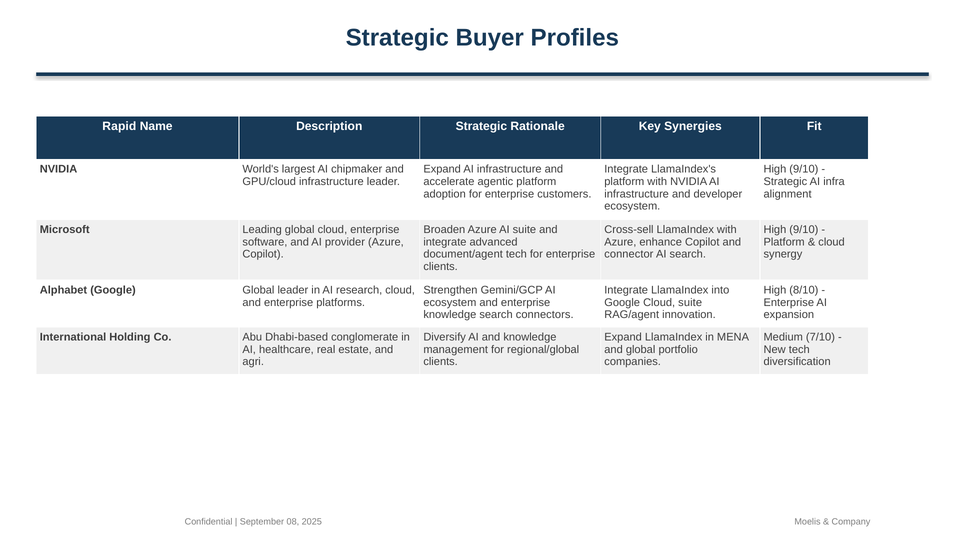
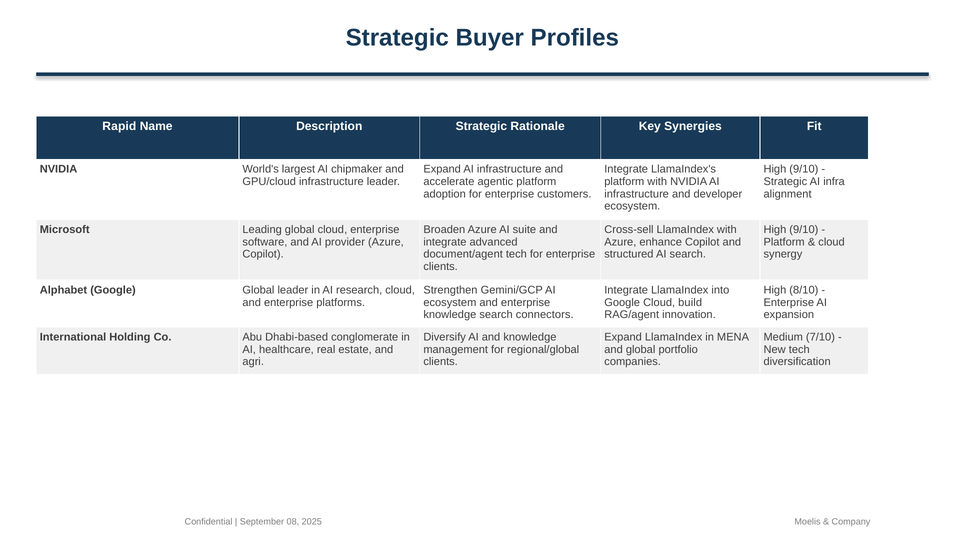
connector: connector -> structured
Cloud suite: suite -> build
